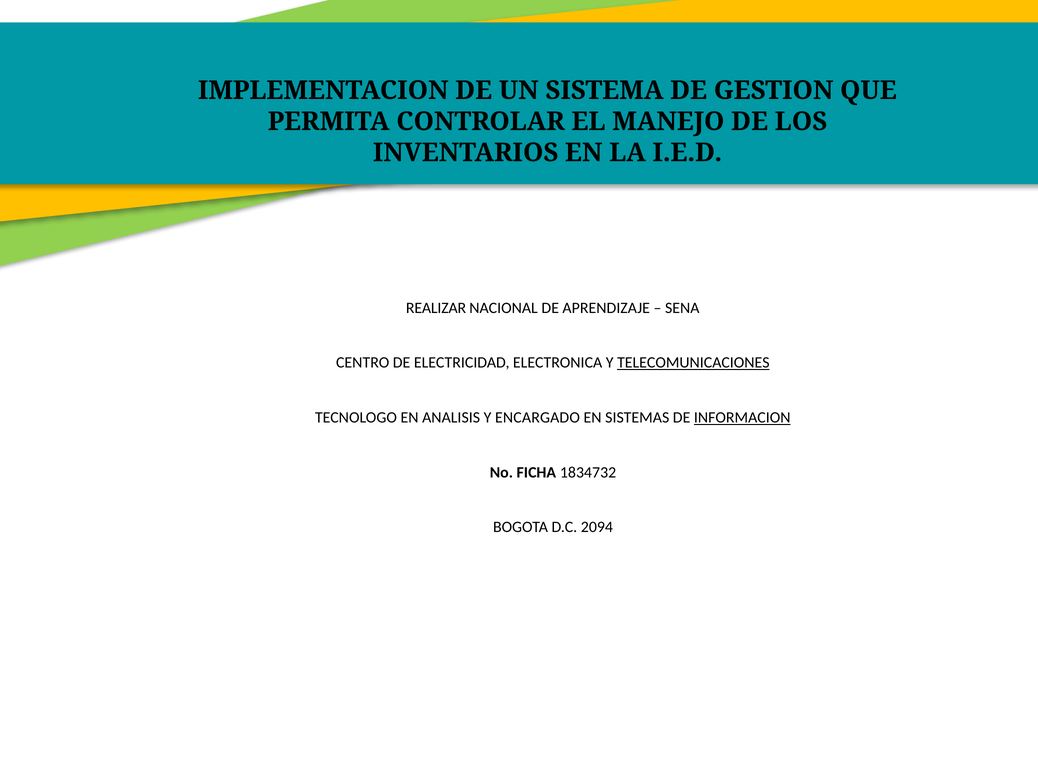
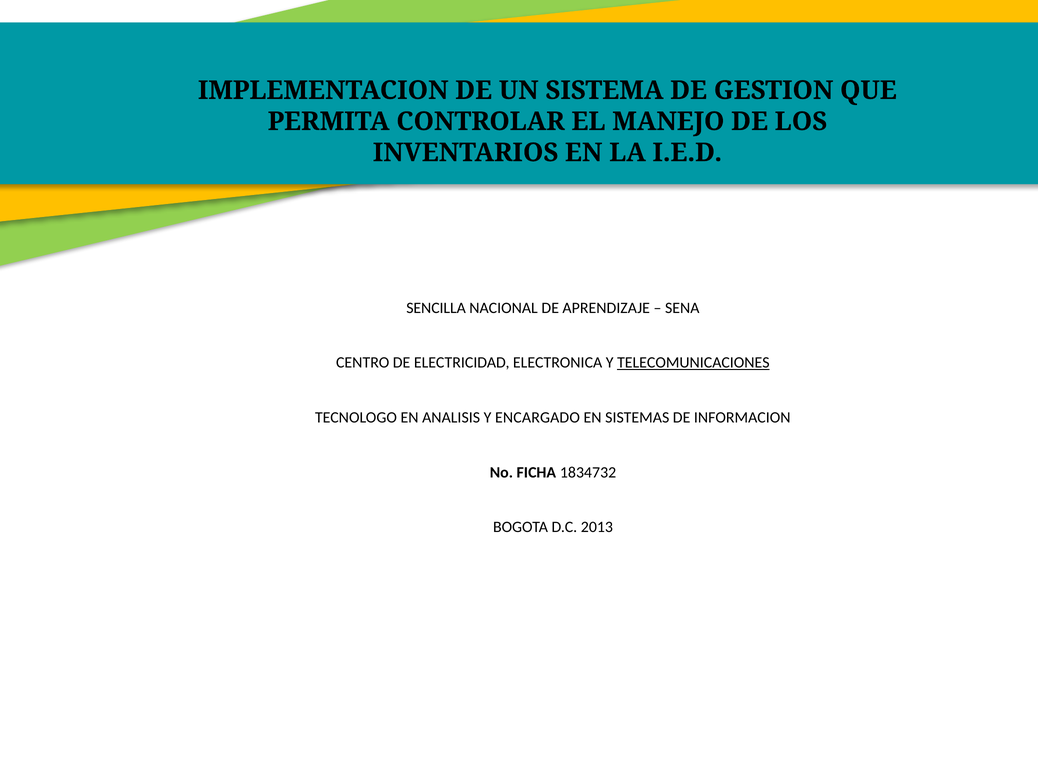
REALIZAR: REALIZAR -> SENCILLA
INFORMACION underline: present -> none
2094: 2094 -> 2013
